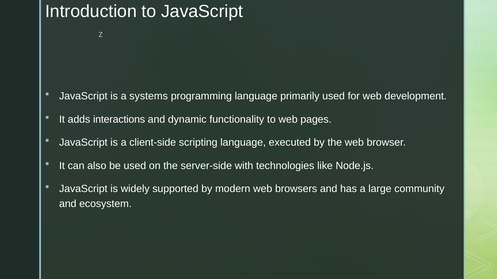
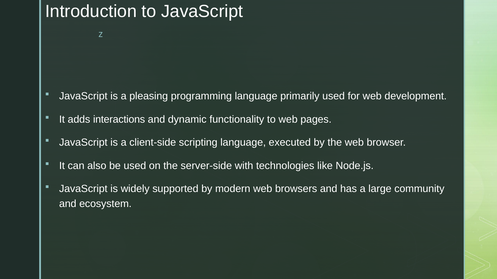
systems: systems -> pleasing
